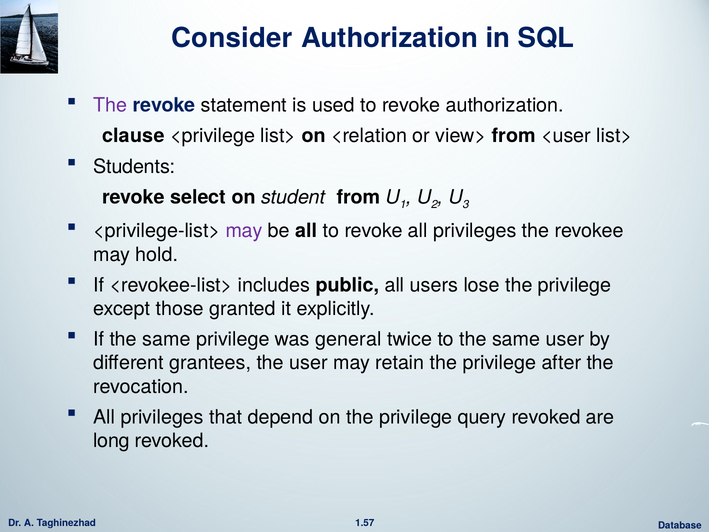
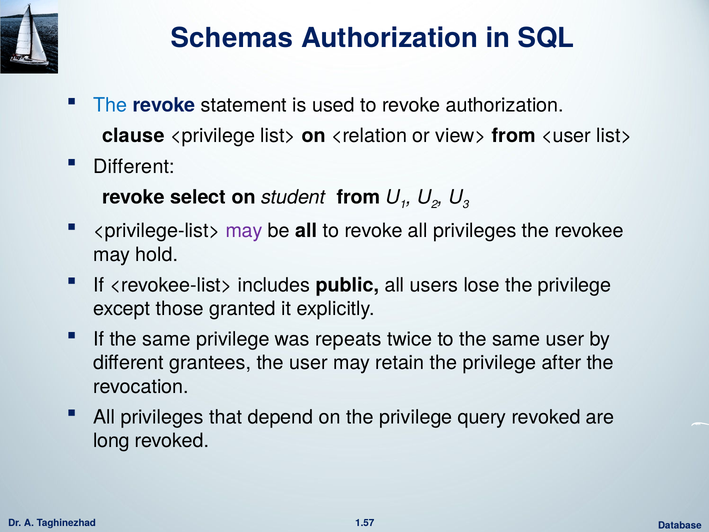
Consider: Consider -> Schemas
The at (110, 105) colour: purple -> blue
Students at (134, 166): Students -> Different
general: general -> repeats
